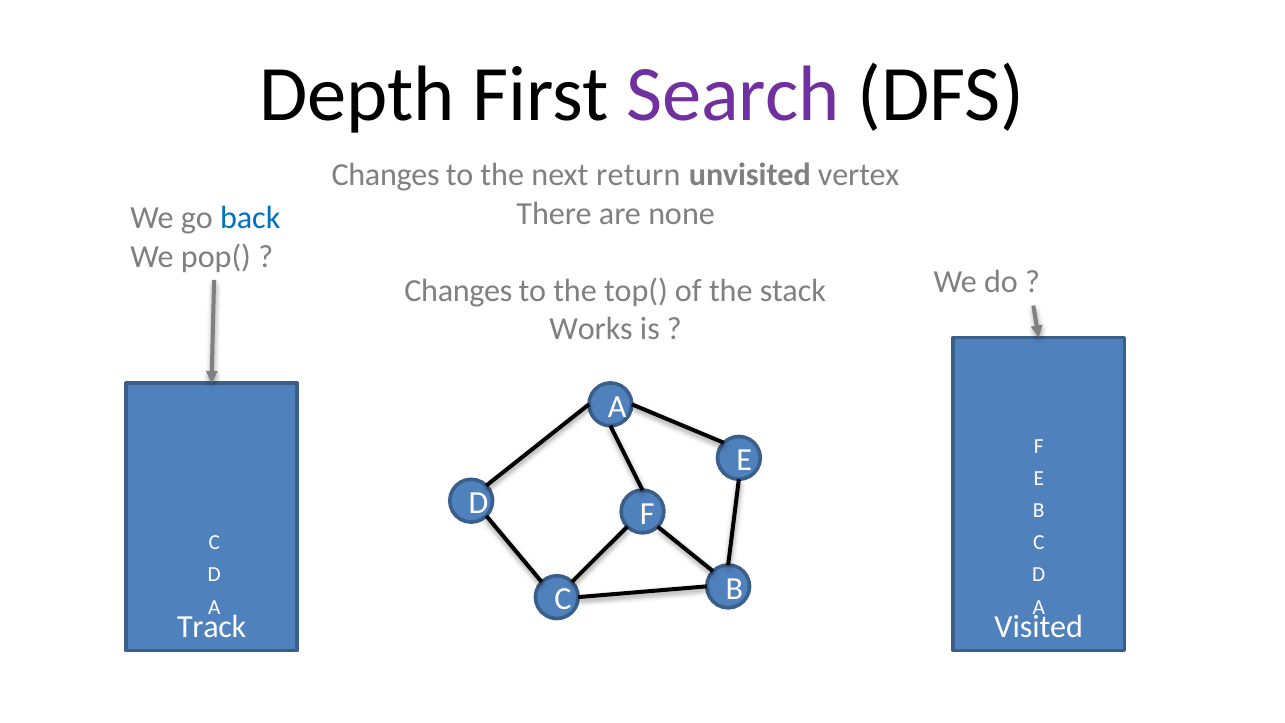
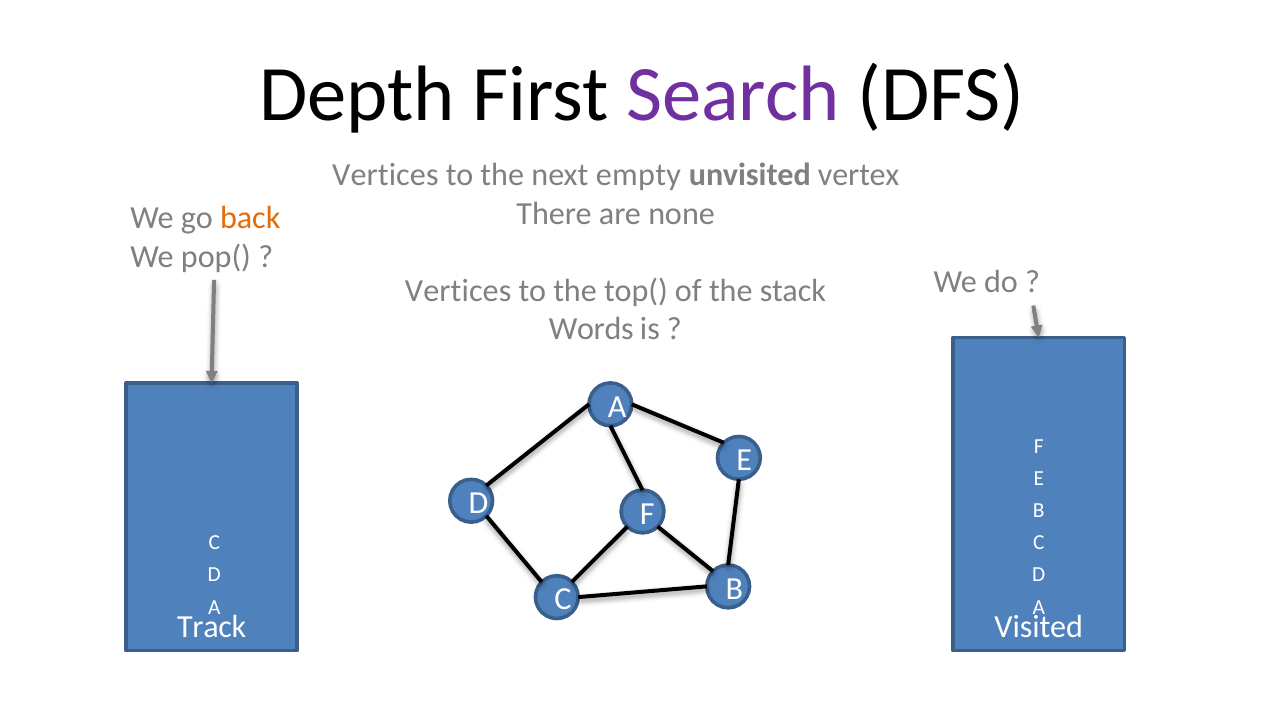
Changes at (386, 175): Changes -> Vertices
return: return -> empty
back colour: blue -> orange
Changes at (458, 291): Changes -> Vertices
Works: Works -> Words
